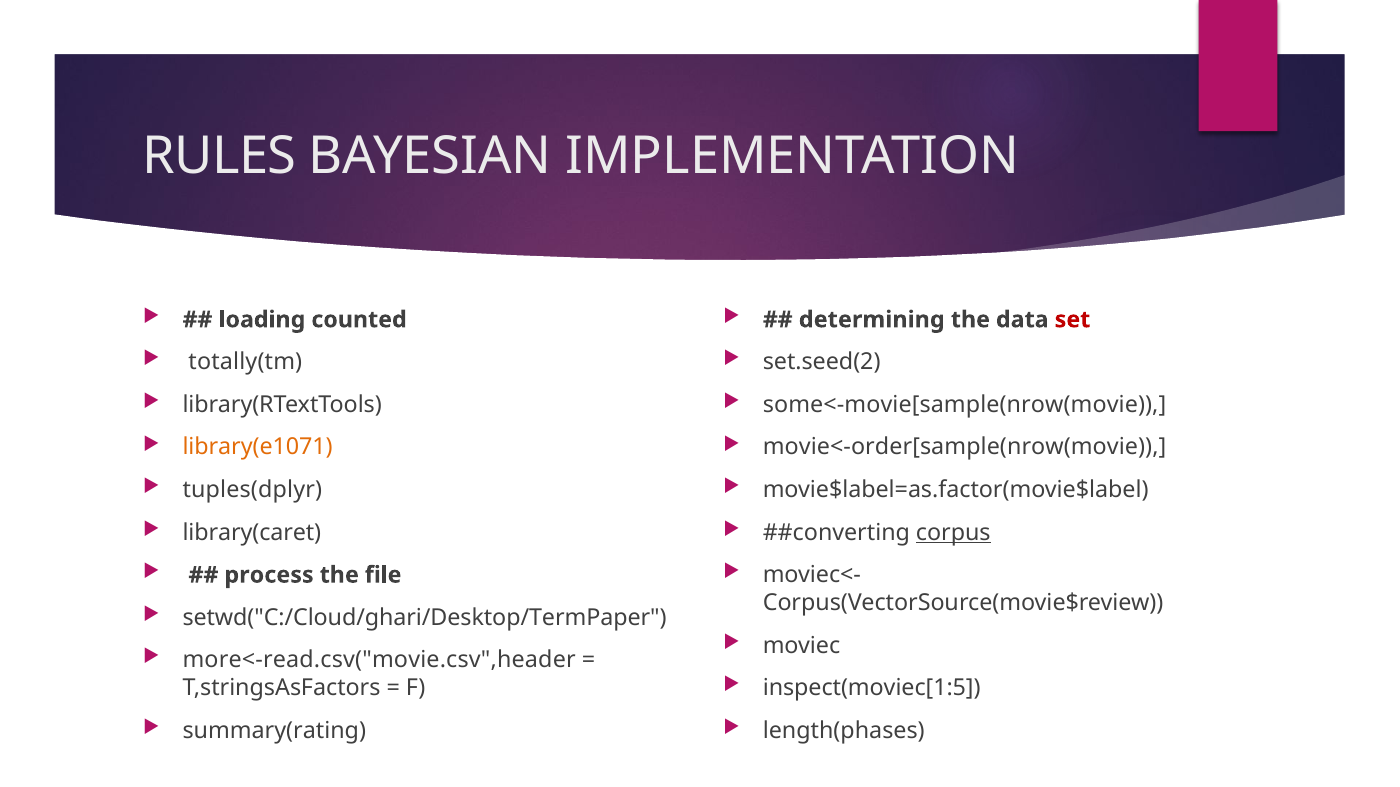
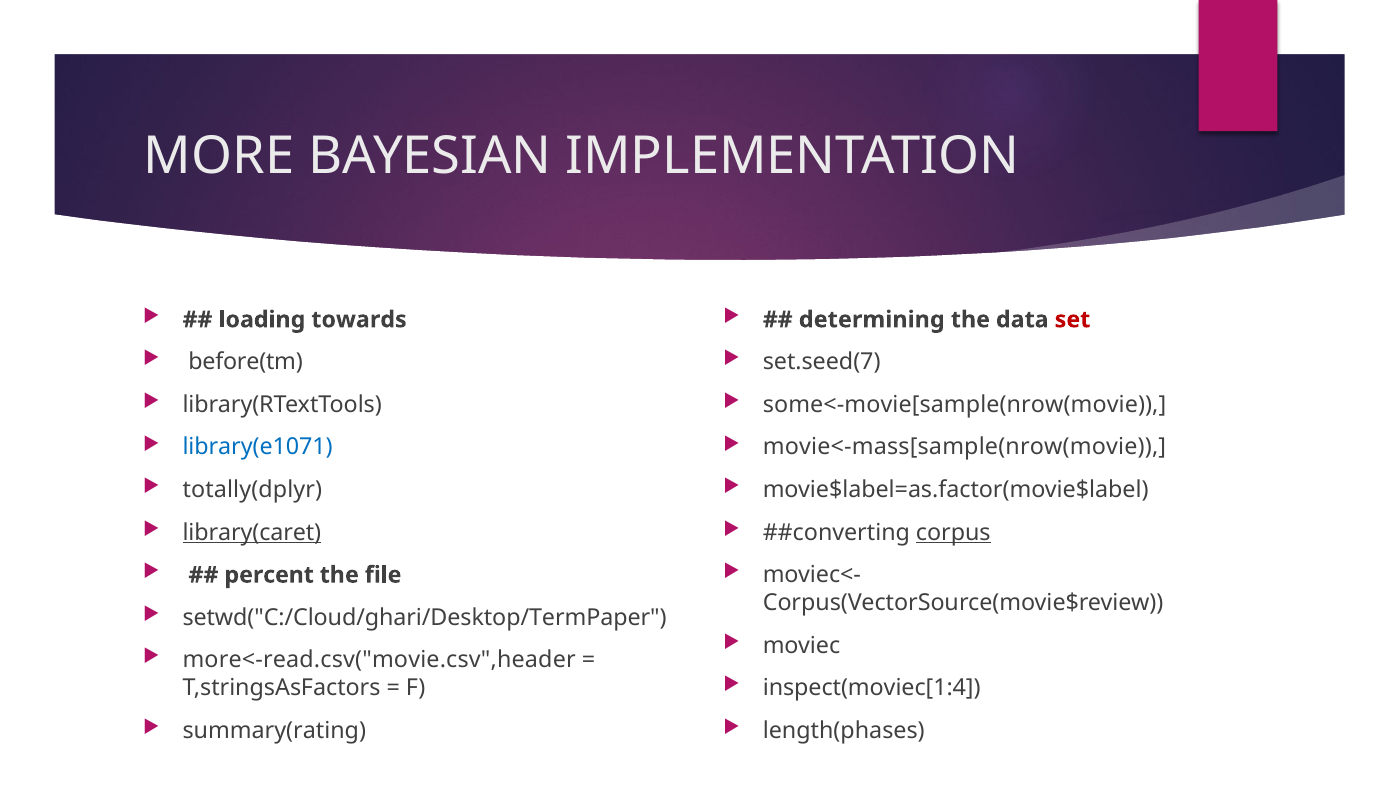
RULES: RULES -> MORE
counted: counted -> towards
totally(tm: totally(tm -> before(tm
set.seed(2: set.seed(2 -> set.seed(7
library(e1071 colour: orange -> blue
movie<-order[sample(nrow(movie: movie<-order[sample(nrow(movie -> movie<-mass[sample(nrow(movie
tuples(dplyr: tuples(dplyr -> totally(dplyr
library(caret underline: none -> present
process: process -> percent
inspect(moviec[1:5: inspect(moviec[1:5 -> inspect(moviec[1:4
